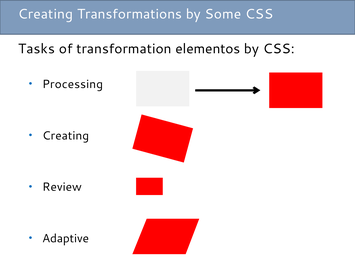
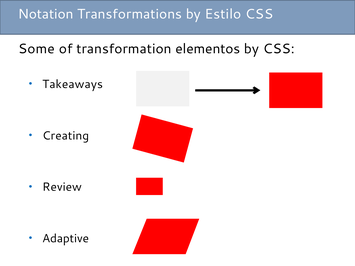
Creating at (46, 14): Creating -> Notation
Some: Some -> Estilo
Tasks: Tasks -> Some
Processing: Processing -> Takeaways
